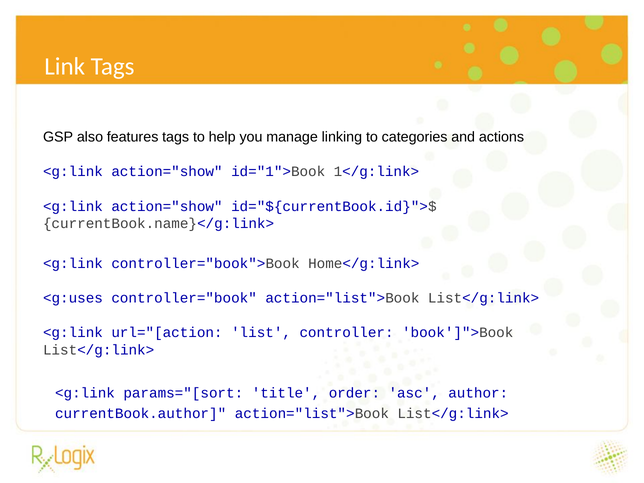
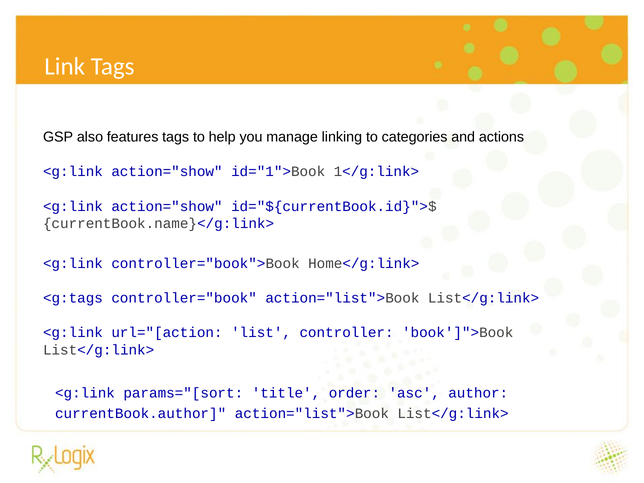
<g:uses: <g:uses -> <g:tags
